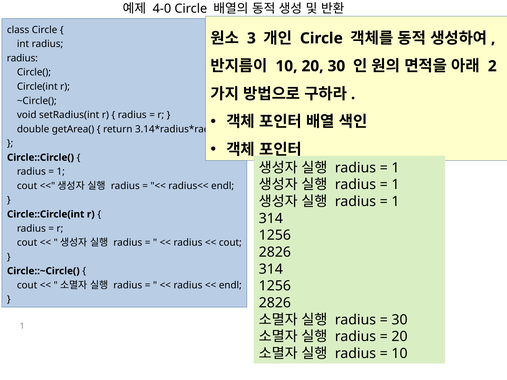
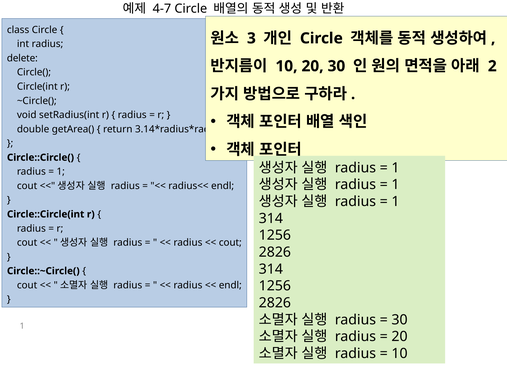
4-0: 4-0 -> 4-7
radius at (22, 58): radius -> delete
